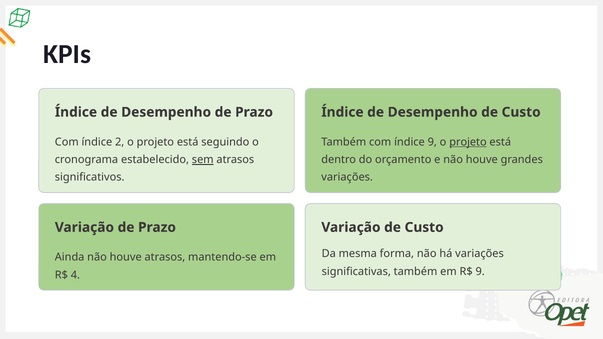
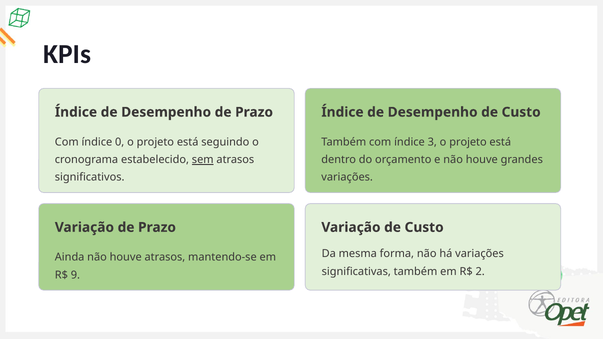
2: 2 -> 0
índice 9: 9 -> 3
projeto at (468, 142) underline: present -> none
R$ 9: 9 -> 2
4: 4 -> 9
